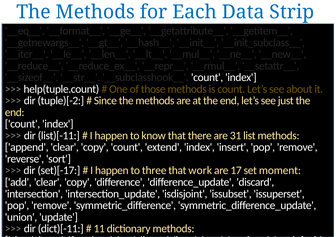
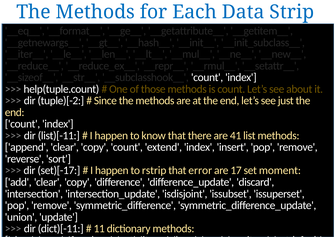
31: 31 -> 41
three: three -> rstrip
work: work -> error
